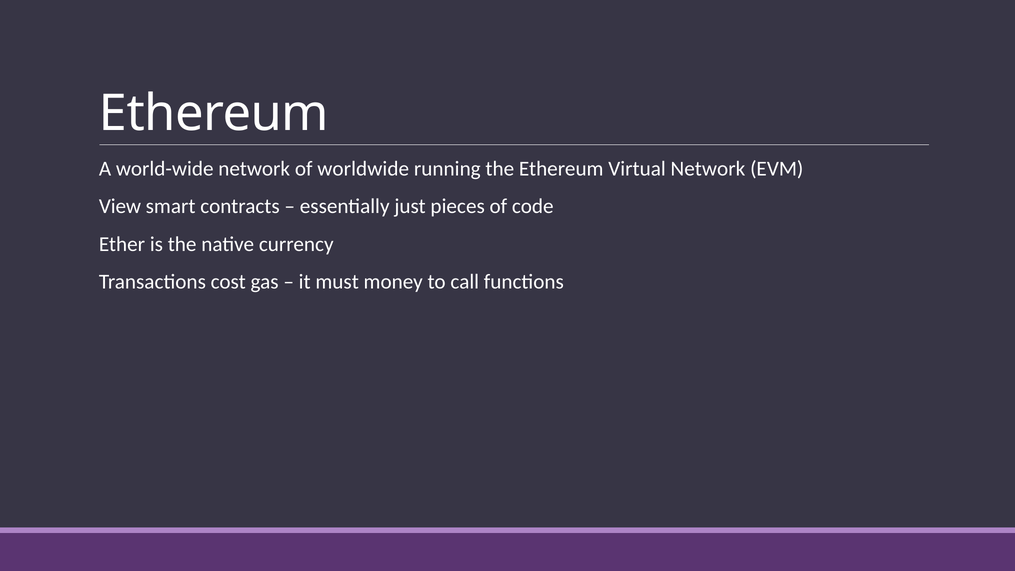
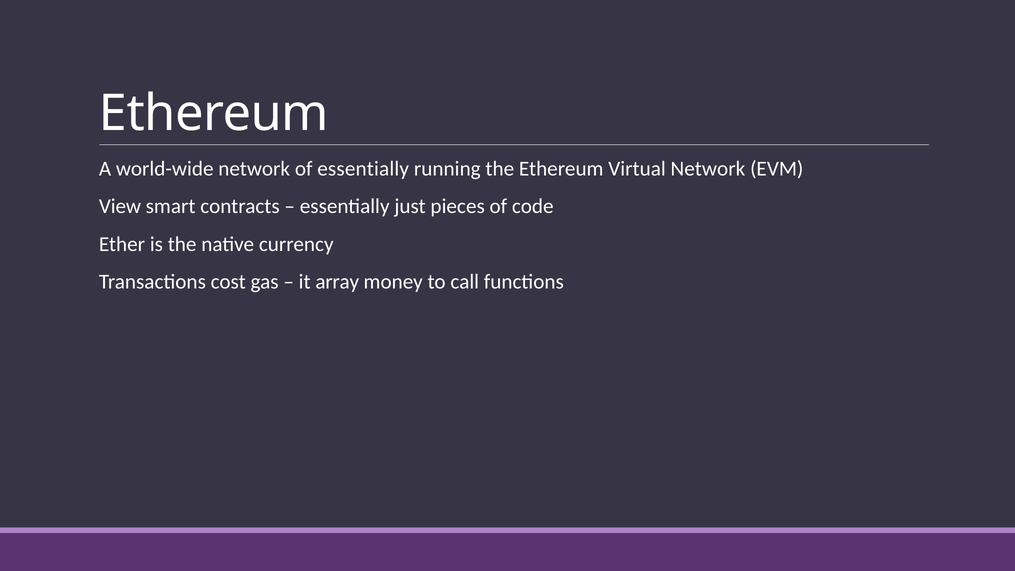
of worldwide: worldwide -> essentially
must: must -> array
